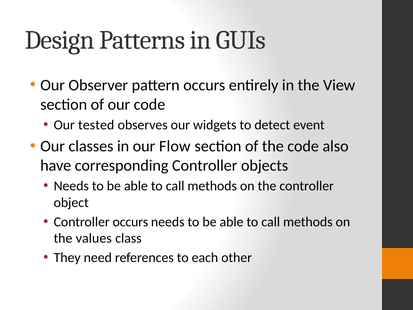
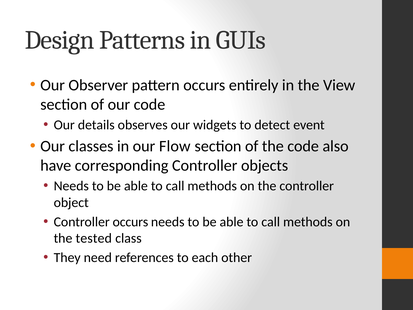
tested: tested -> details
values: values -> tested
